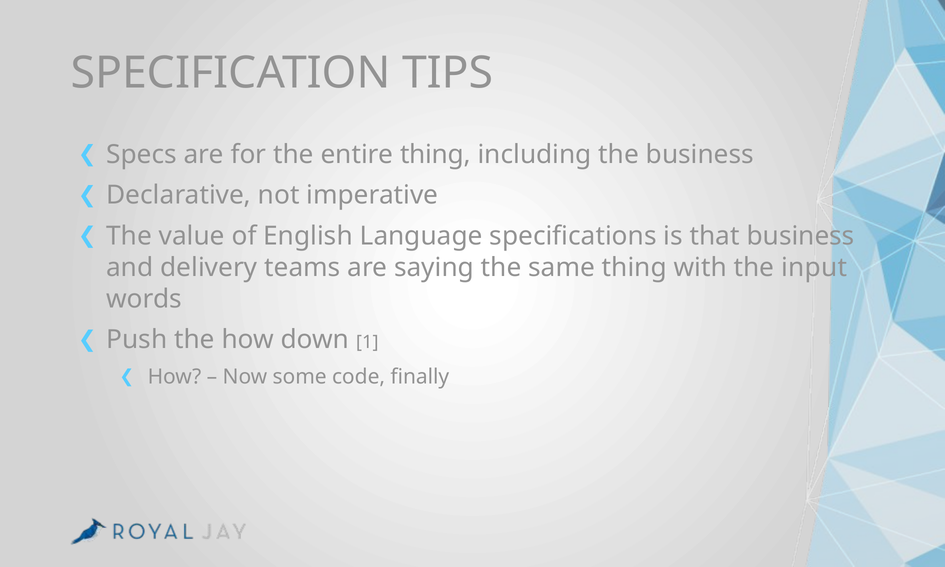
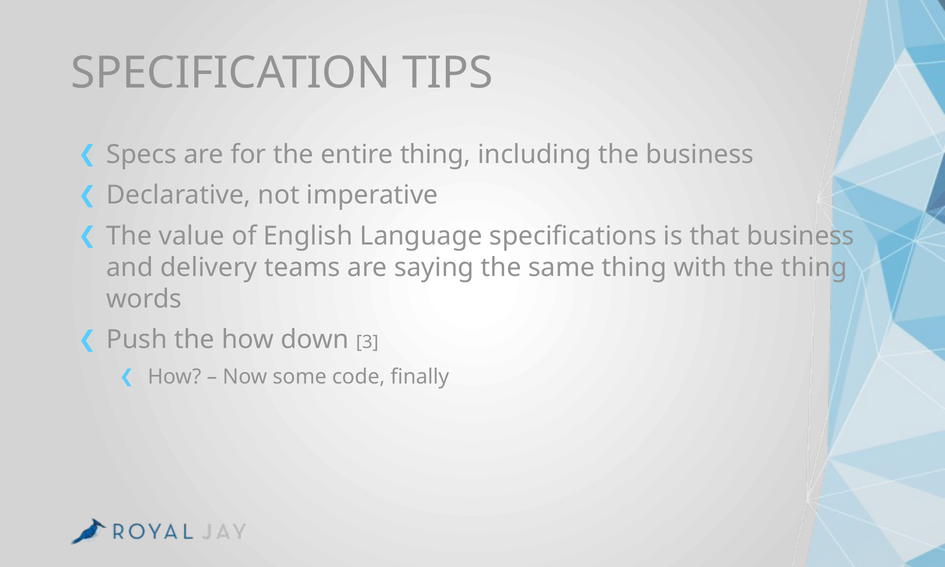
the input: input -> thing
1: 1 -> 3
